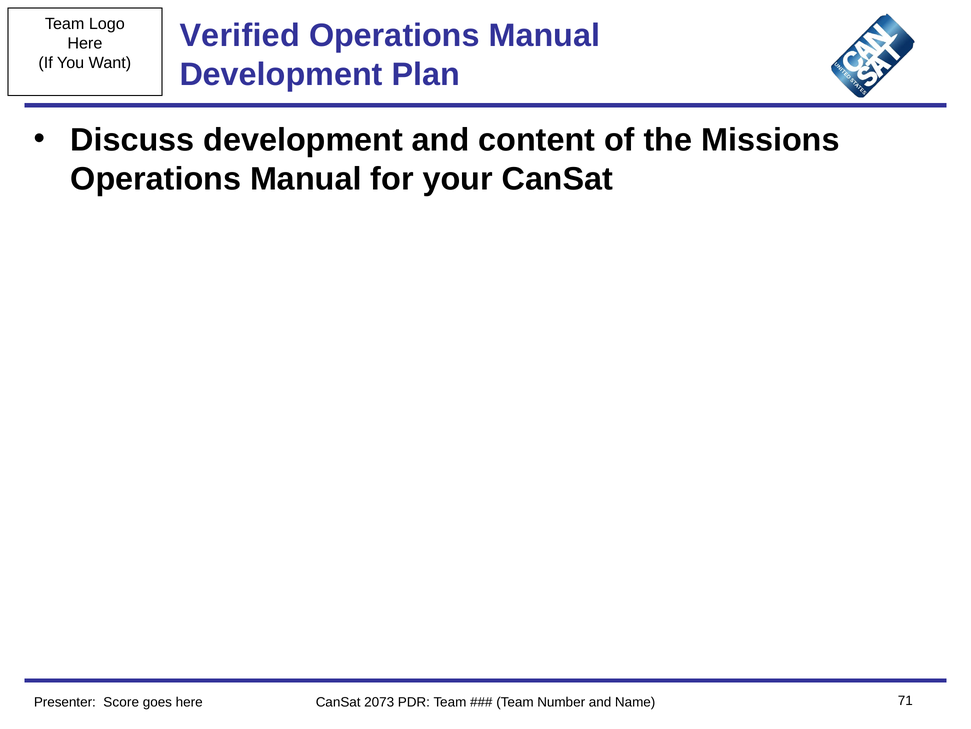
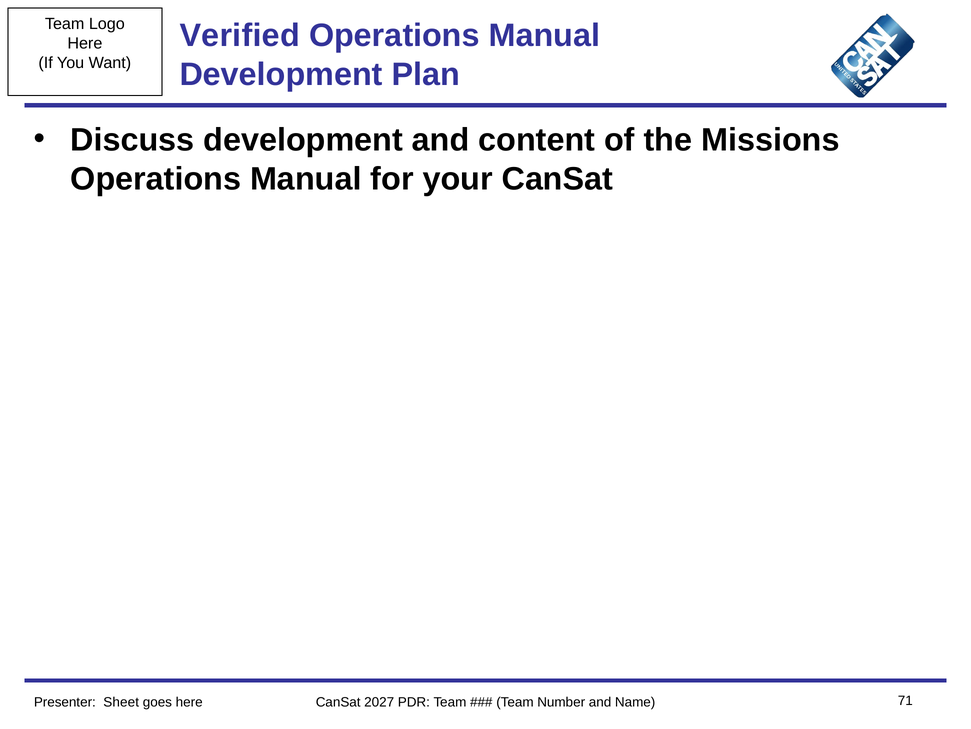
Score: Score -> Sheet
2073: 2073 -> 2027
